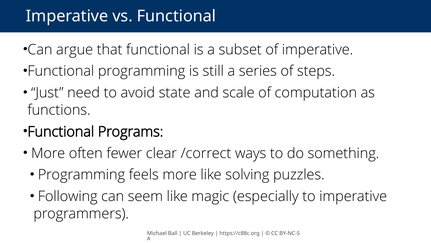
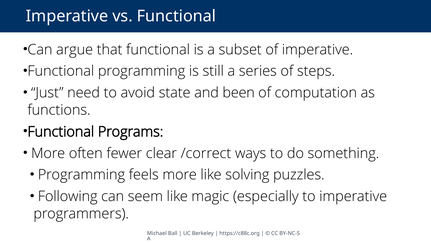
scale: scale -> been
